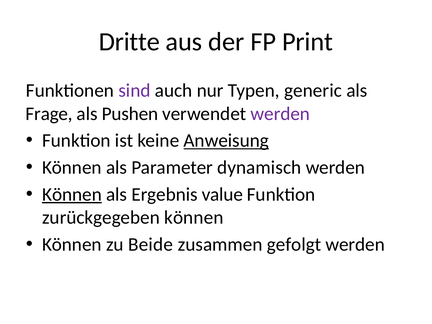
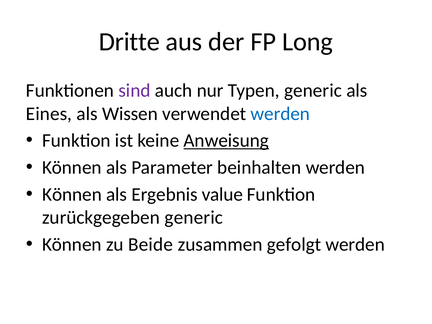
Print: Print -> Long
Frage: Frage -> Eines
Pushen: Pushen -> Wissen
werden at (280, 114) colour: purple -> blue
dynamisch: dynamisch -> beinhalten
Können at (72, 194) underline: present -> none
zurückgegeben können: können -> generic
